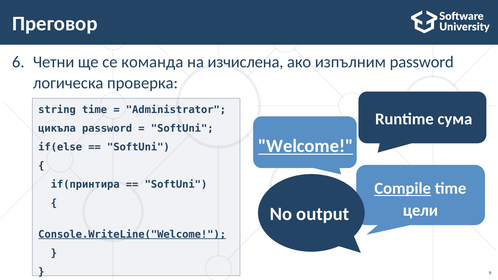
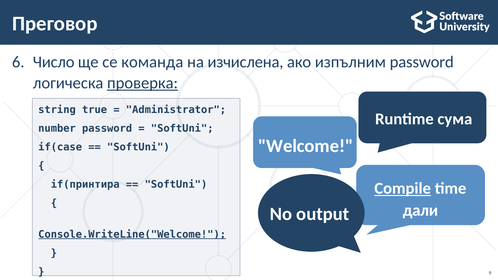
Четни: Четни -> Число
проверка underline: none -> present
string time: time -> true
цикъла: цикъла -> number
Welcome underline: present -> none
if(else: if(else -> if(case
цели: цели -> дали
